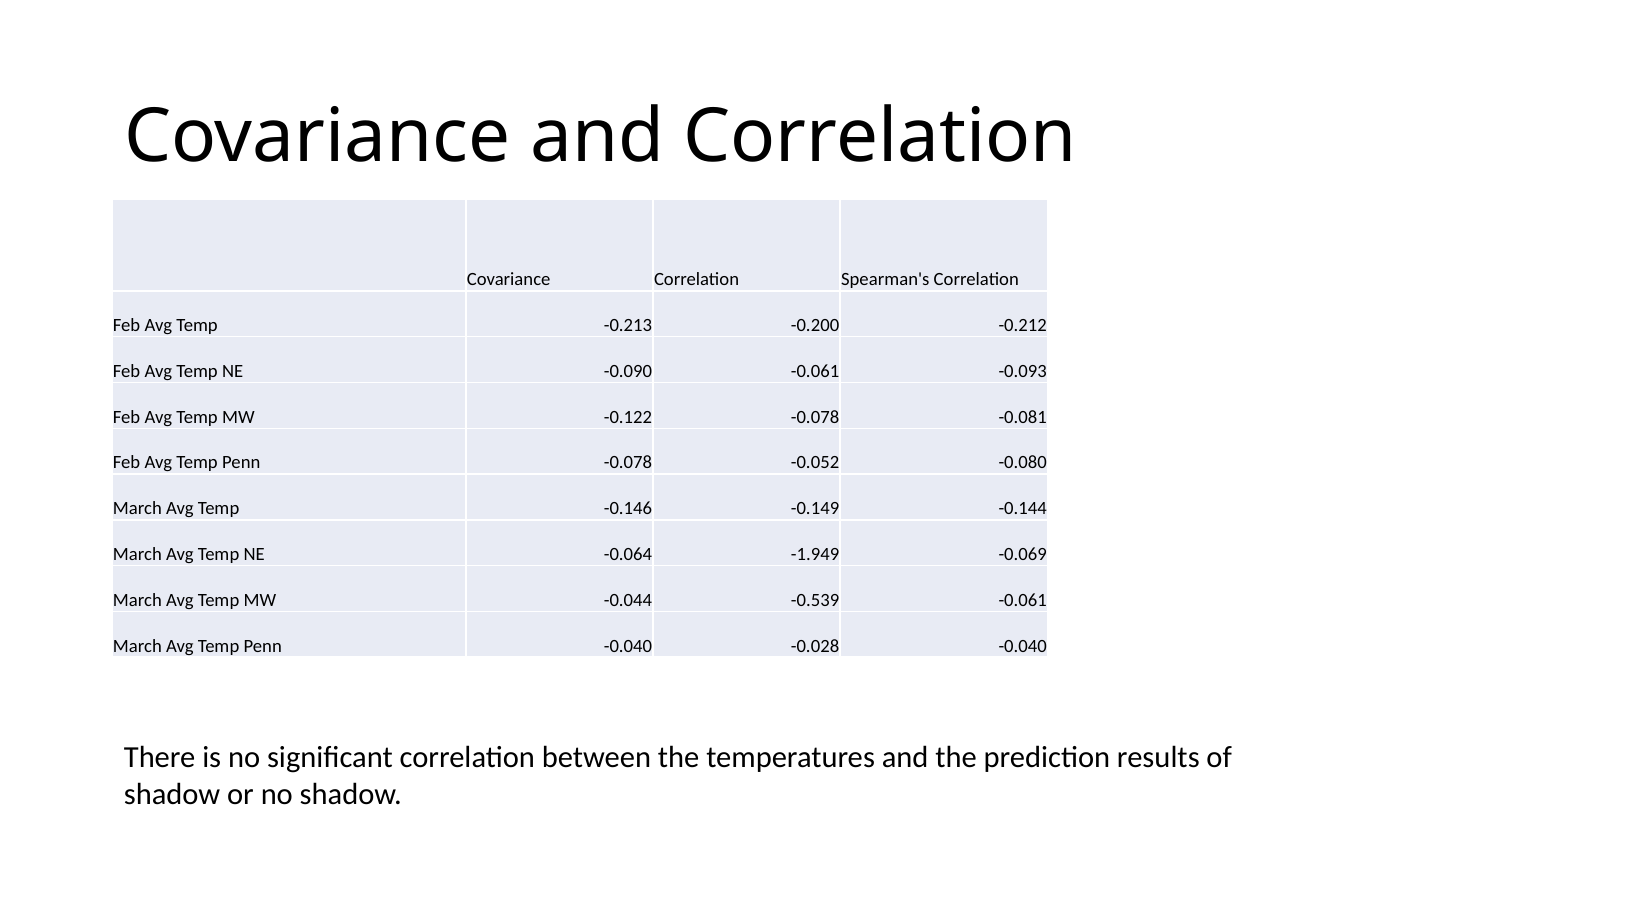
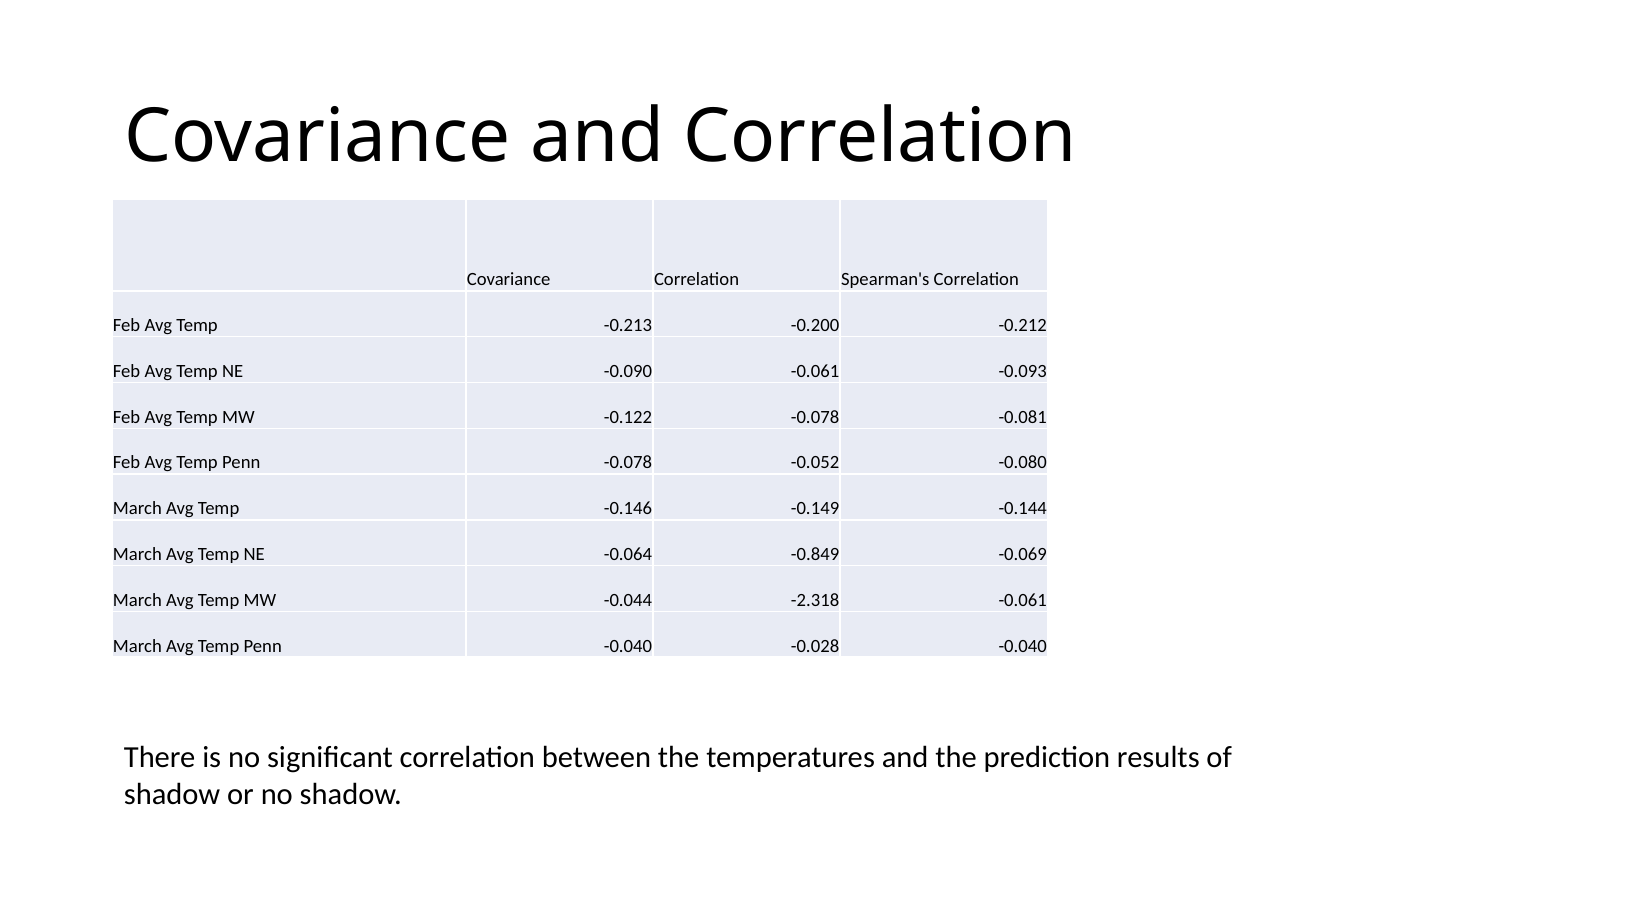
-1.949: -1.949 -> -0.849
-0.539: -0.539 -> -2.318
